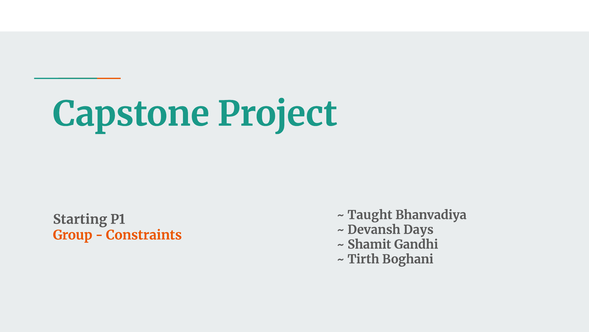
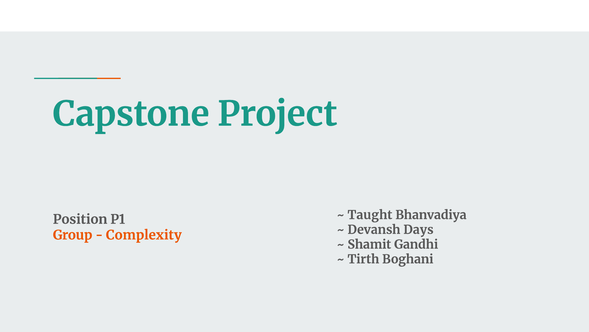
Starting: Starting -> Position
Constraints: Constraints -> Complexity
